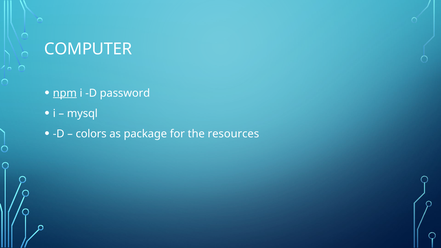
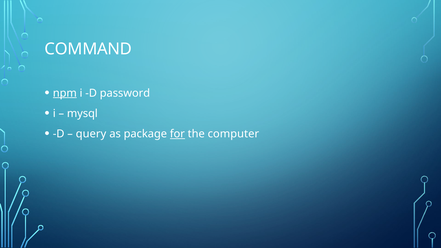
COMPUTER: COMPUTER -> COMMAND
colors: colors -> query
for underline: none -> present
resources: resources -> computer
